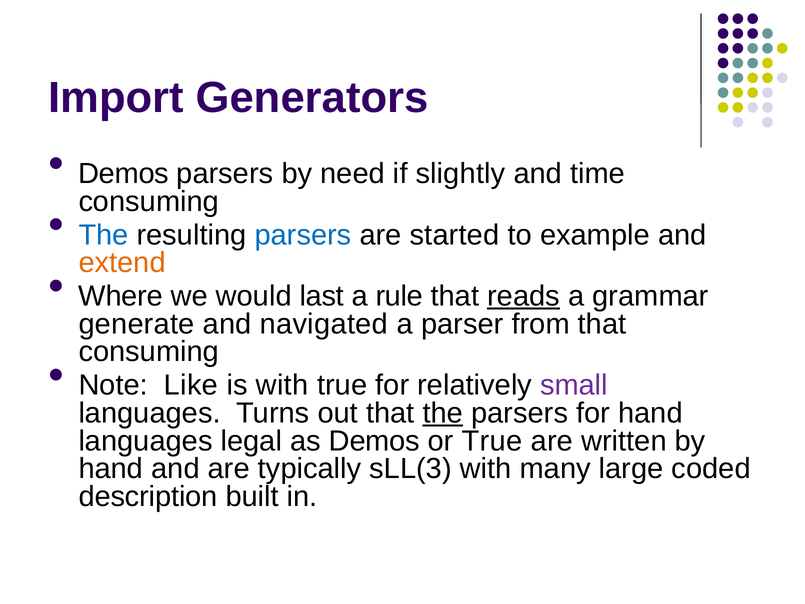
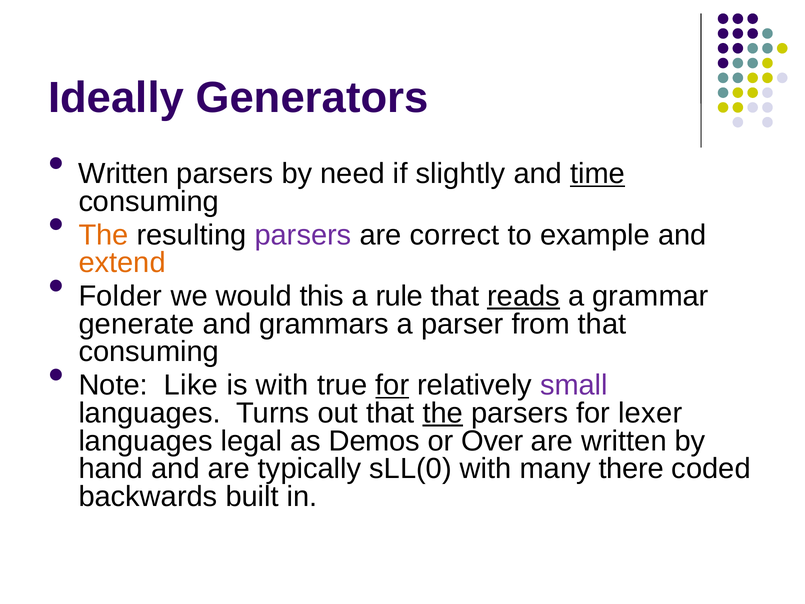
Import: Import -> Ideally
Demos at (124, 174): Demos -> Written
time underline: none -> present
The at (104, 235) colour: blue -> orange
parsers at (303, 235) colour: blue -> purple
started: started -> correct
Where: Where -> Folder
last: last -> this
navigated: navigated -> grammars
for at (392, 385) underline: none -> present
for hand: hand -> lexer
or True: True -> Over
sLL(3: sLL(3 -> sLL(0
large: large -> there
description: description -> backwards
